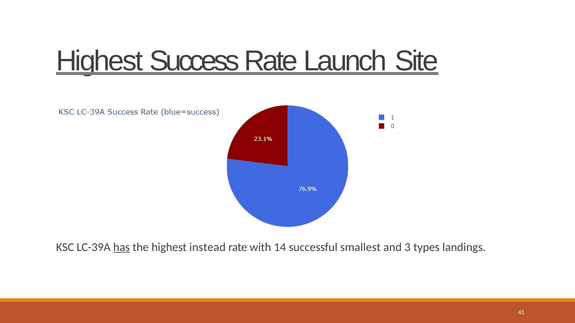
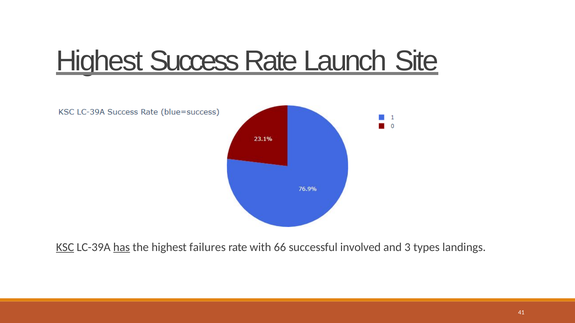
KSC underline: none -> present
instead: instead -> failures
14: 14 -> 66
smallest: smallest -> involved
